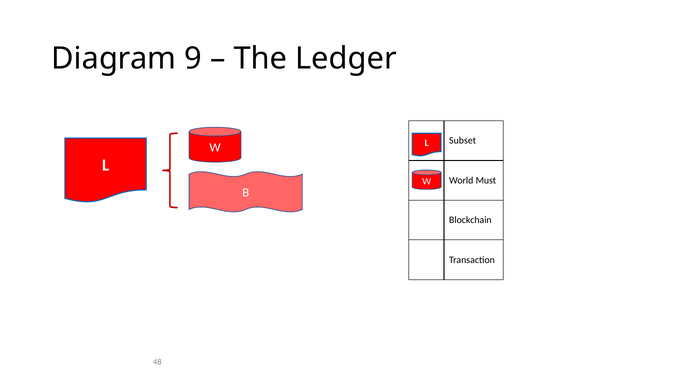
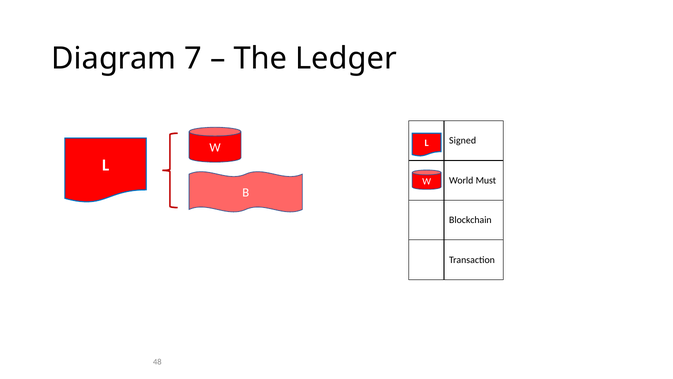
9: 9 -> 7
Subset: Subset -> Signed
